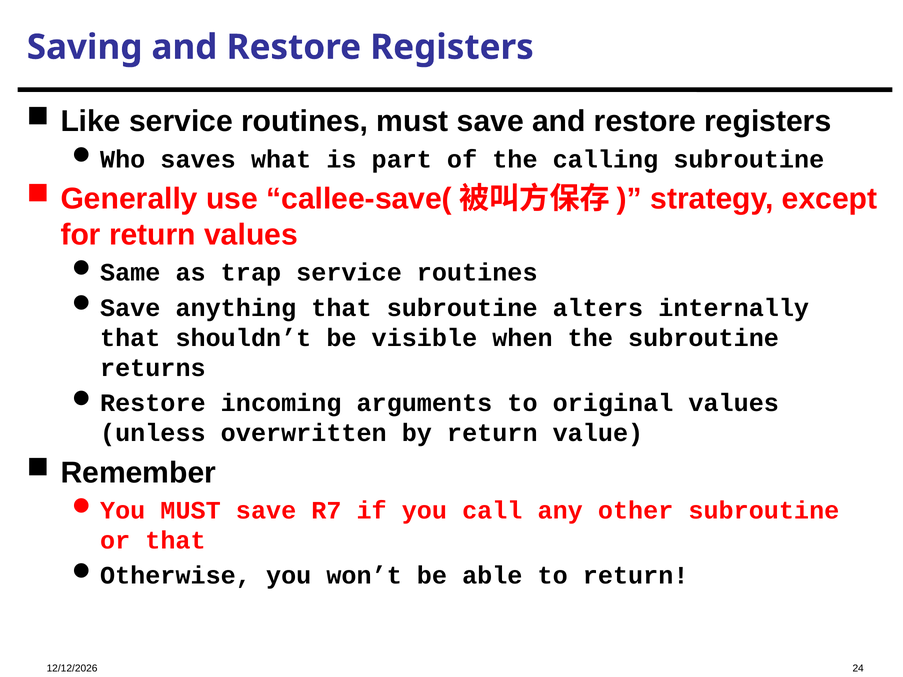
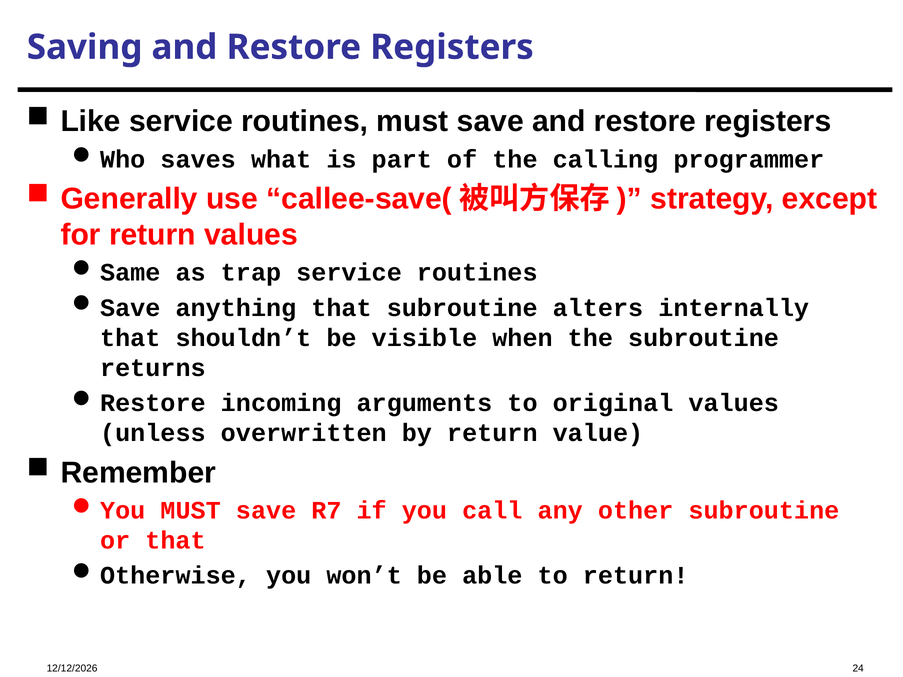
calling subroutine: subroutine -> programmer
